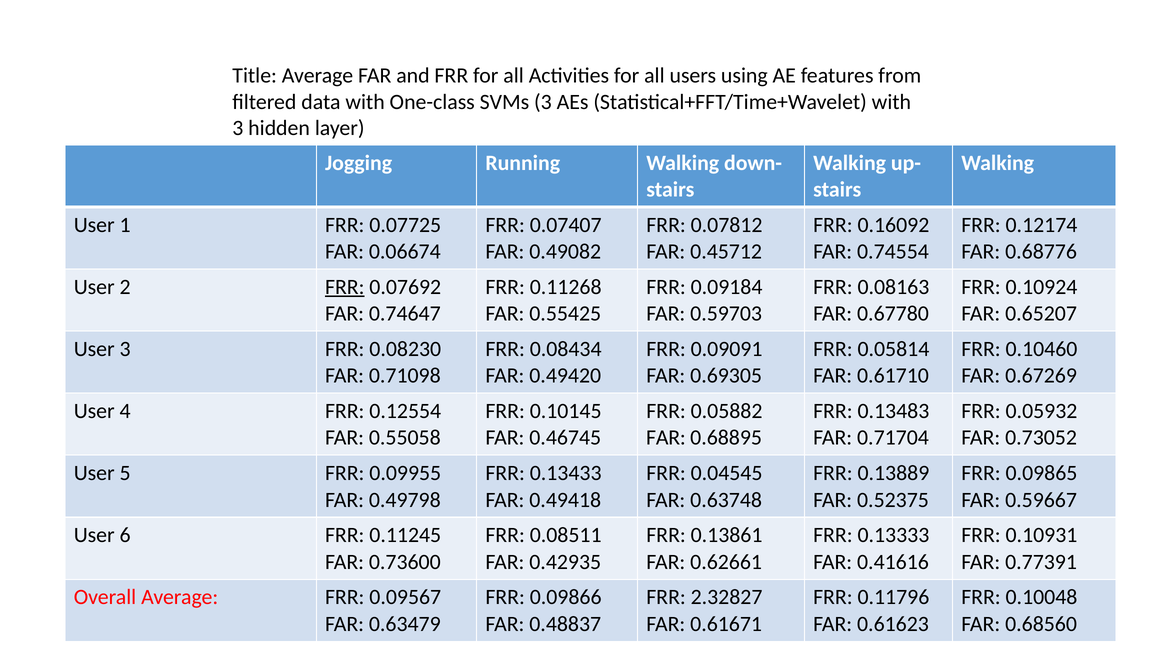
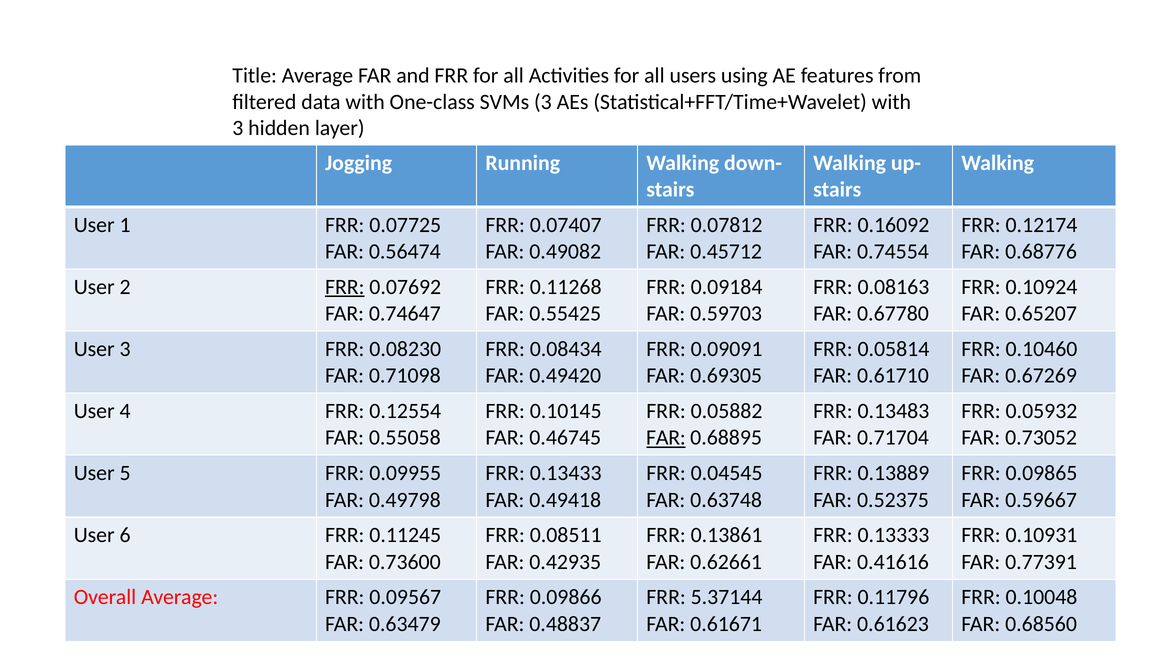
0.06674: 0.06674 -> 0.56474
FAR at (666, 438) underline: none -> present
2.32827: 2.32827 -> 5.37144
